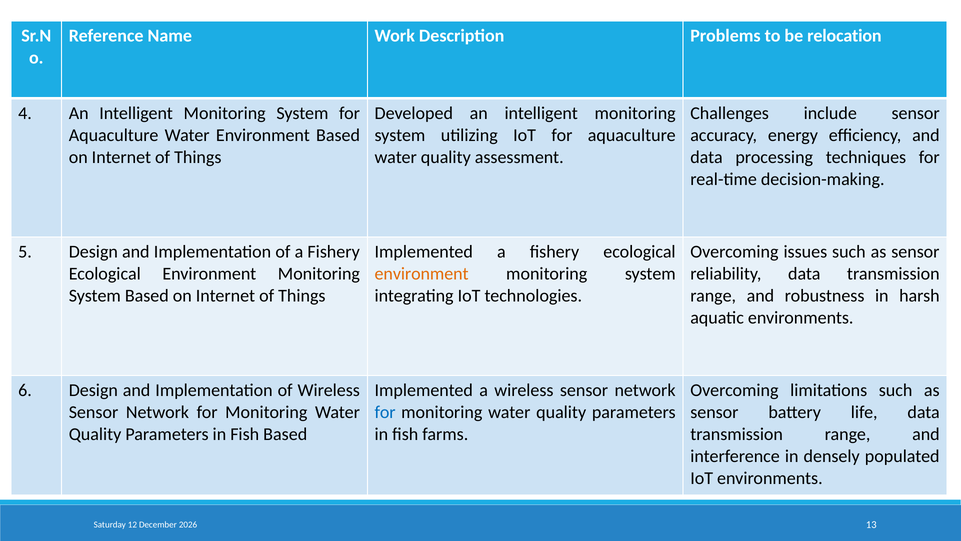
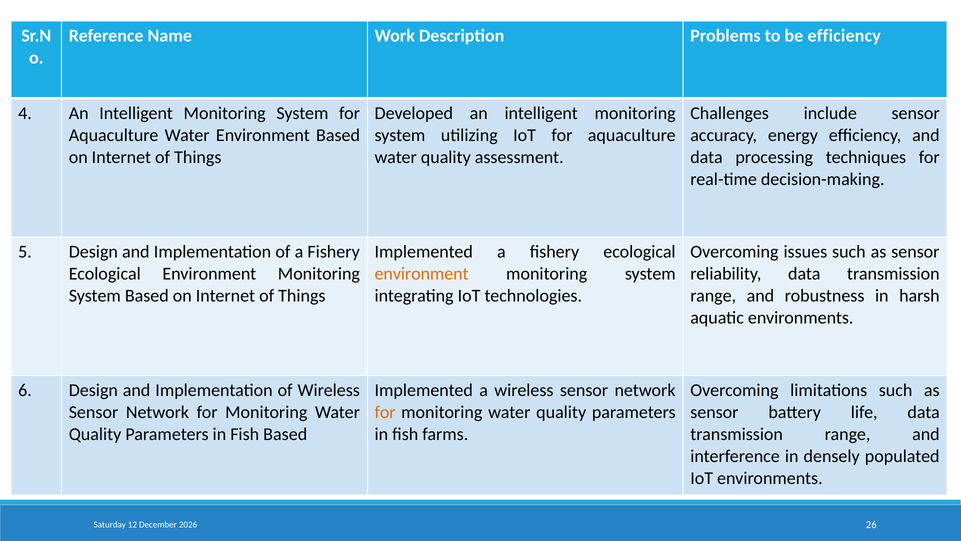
be relocation: relocation -> efficiency
for at (385, 412) colour: blue -> orange
13: 13 -> 26
